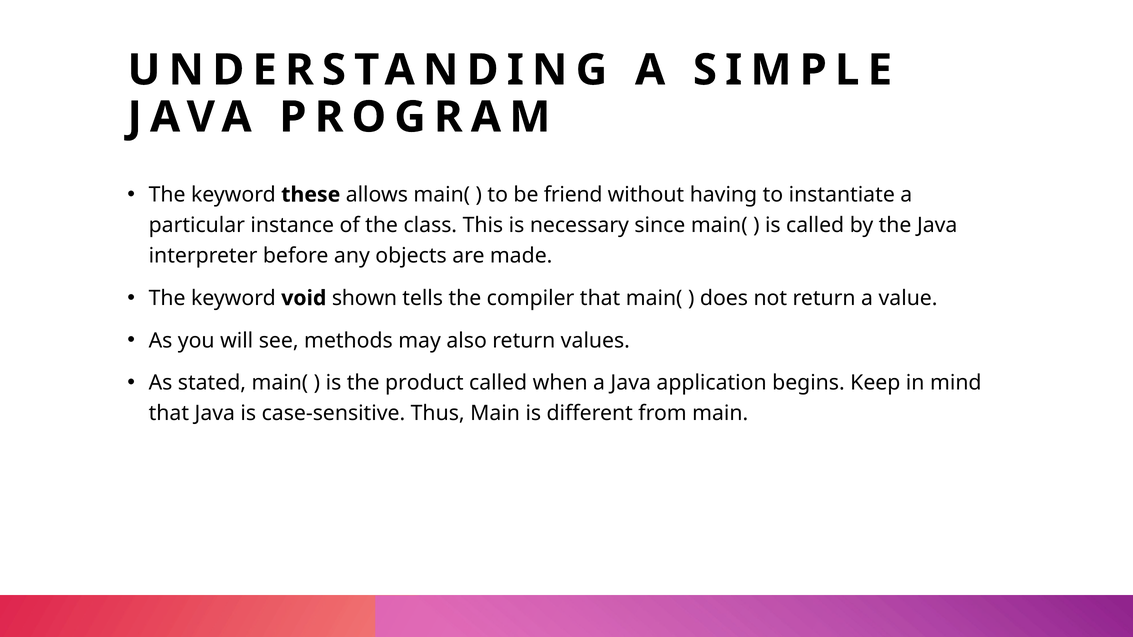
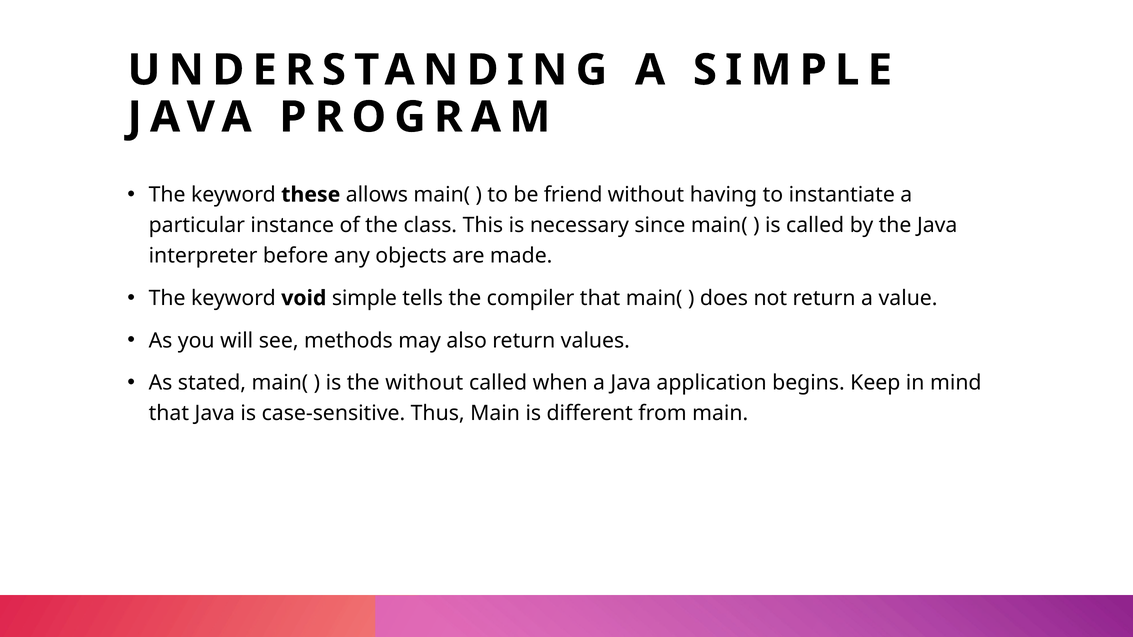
void shown: shown -> simple
the product: product -> without
